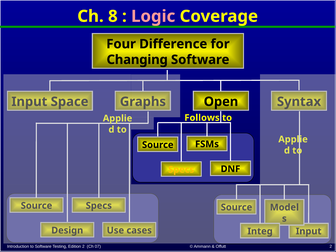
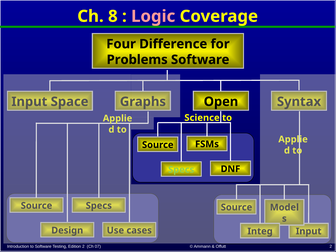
Changing: Changing -> Problems
Follows: Follows -> Science
Specs at (181, 170) colour: yellow -> light green
